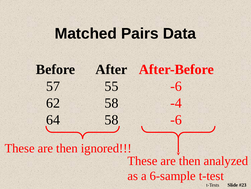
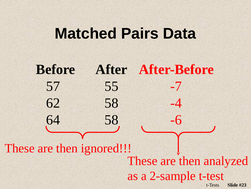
-6 at (176, 86): -6 -> -7
6-sample: 6-sample -> 2-sample
